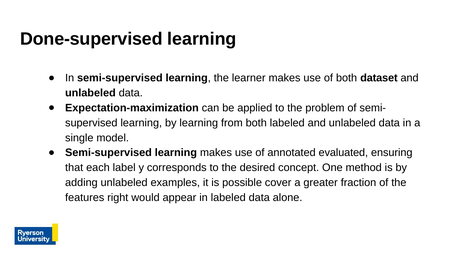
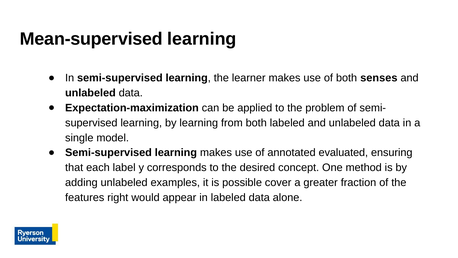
Done-supervised: Done-supervised -> Mean-supervised
dataset: dataset -> senses
